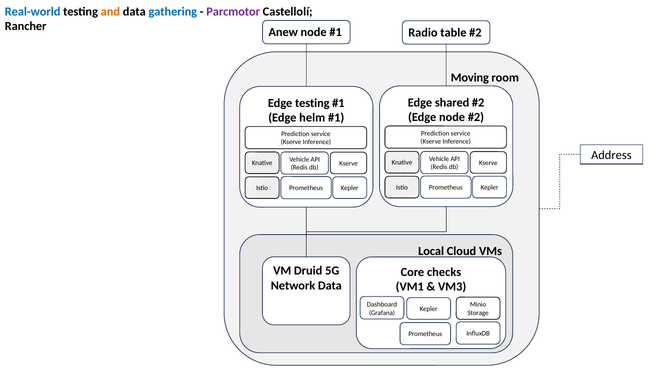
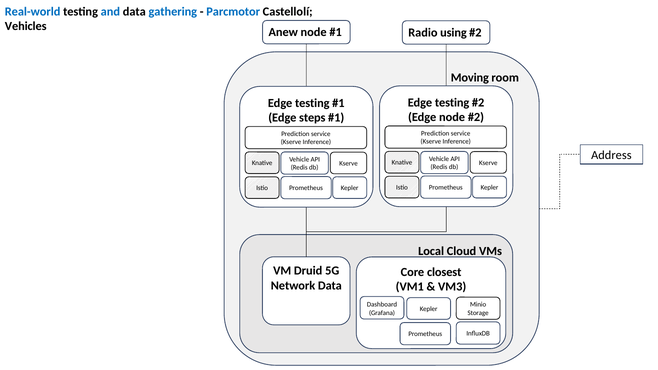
and colour: orange -> blue
Parcmotor colour: purple -> blue
Rancher: Rancher -> Vehicles
table: table -> using
shared at (452, 102): shared -> testing
helm: helm -> steps
checks: checks -> closest
